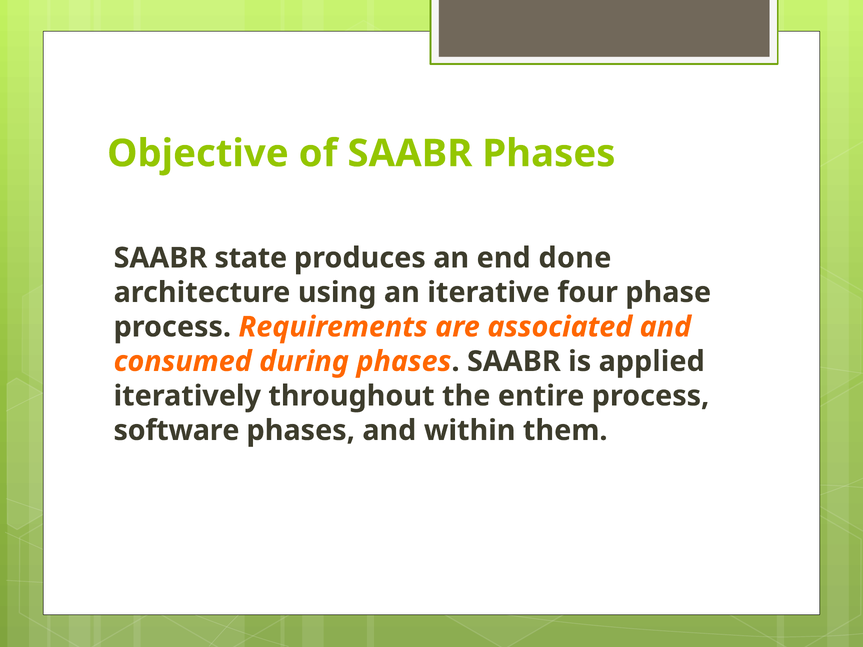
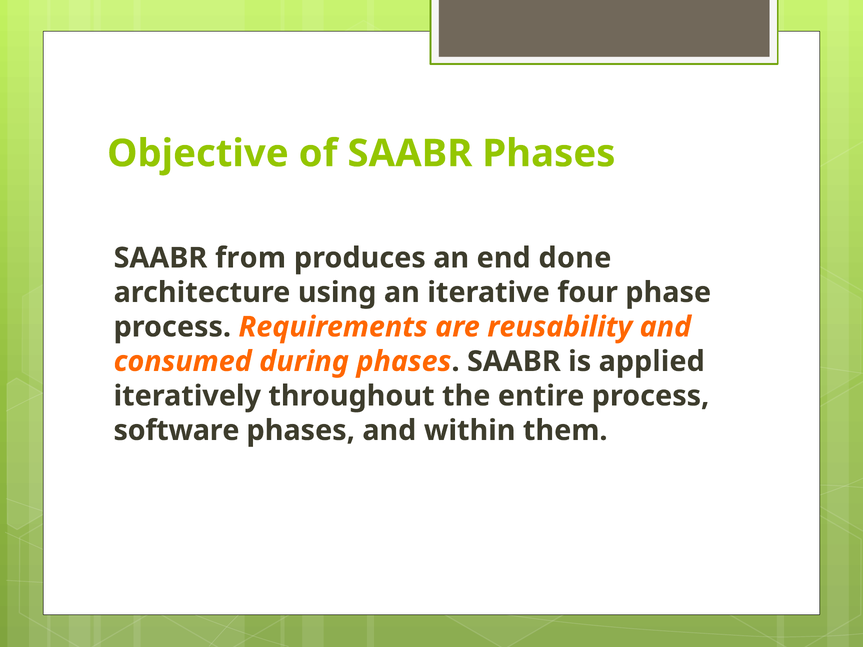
state: state -> from
associated: associated -> reusability
